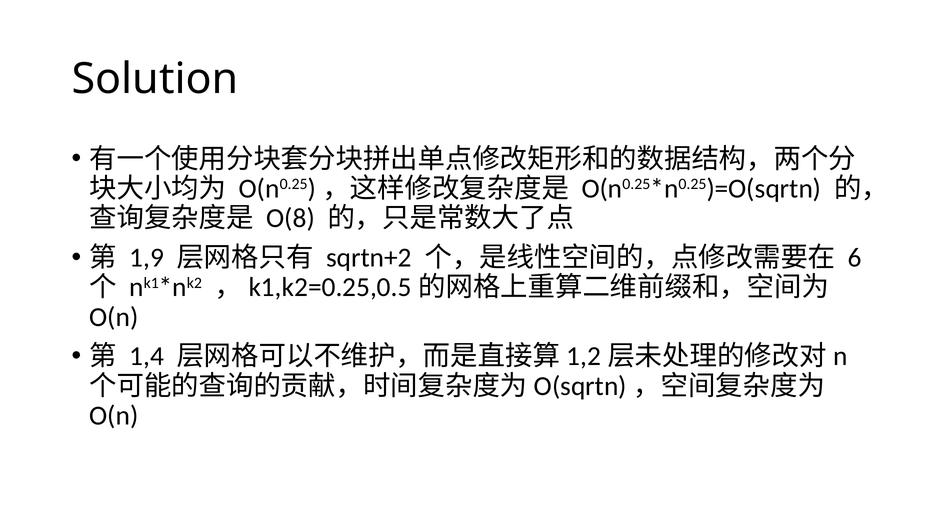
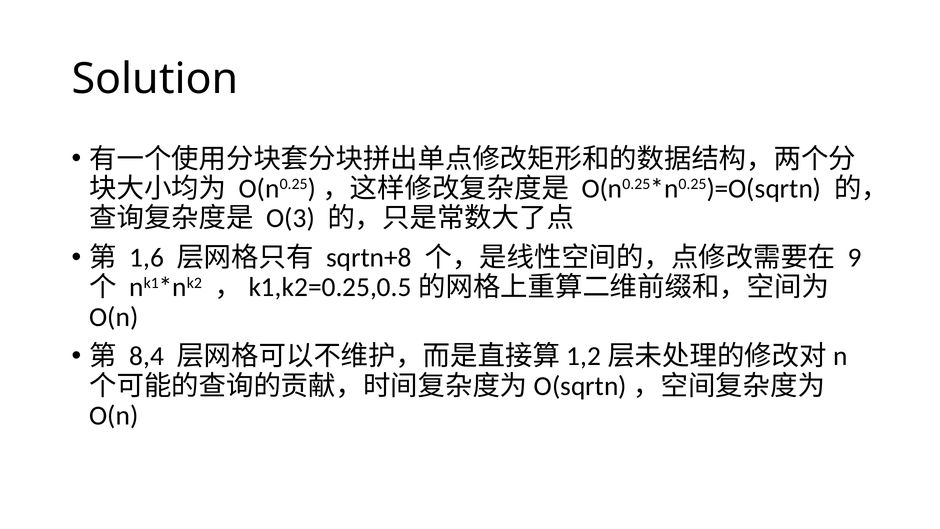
O(8: O(8 -> O(3
1,9: 1,9 -> 1,6
sqrtn+2: sqrtn+2 -> sqrtn+8
6: 6 -> 9
1,4: 1,4 -> 8,4
